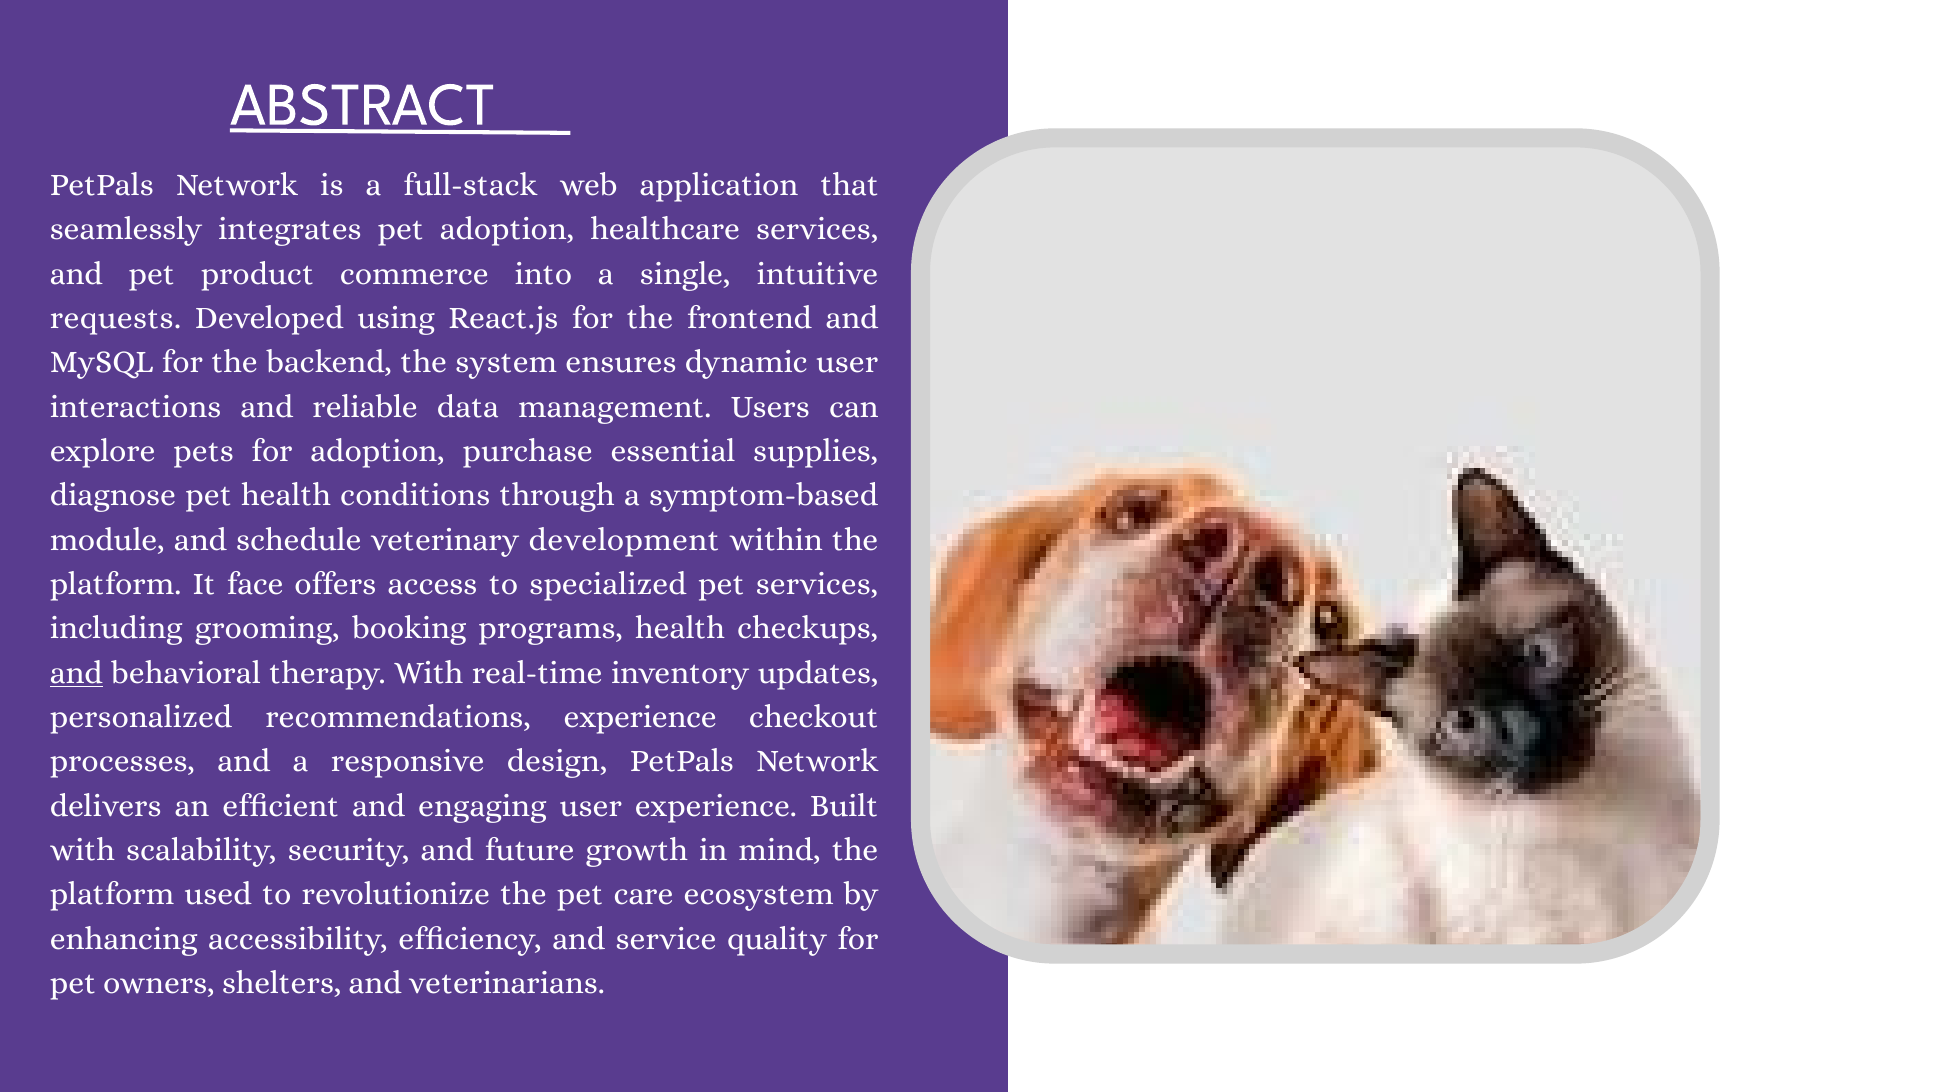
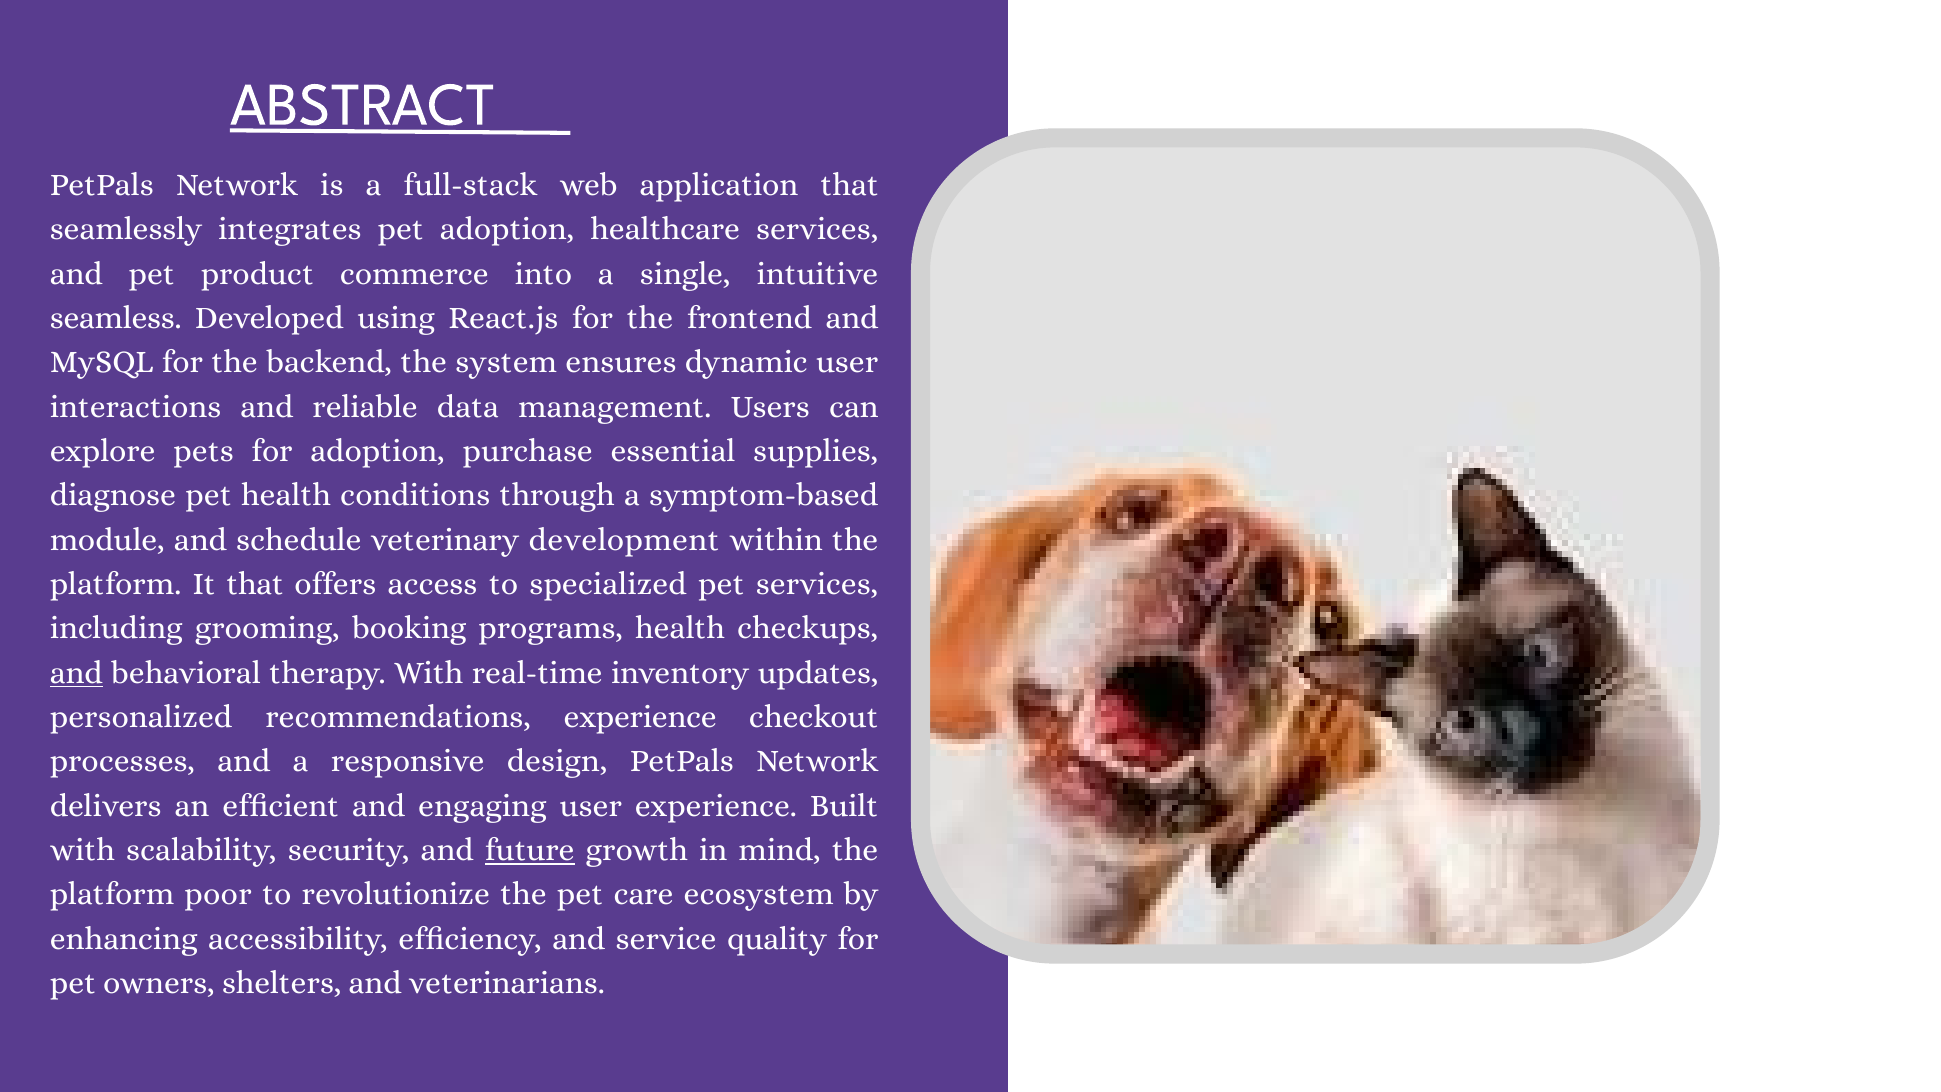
requests: requests -> seamless
It face: face -> that
future underline: none -> present
used: used -> poor
